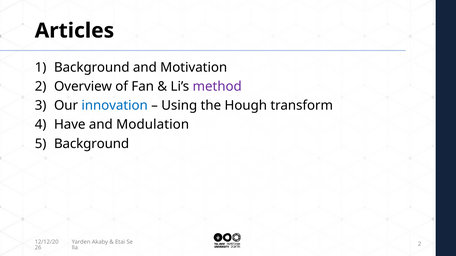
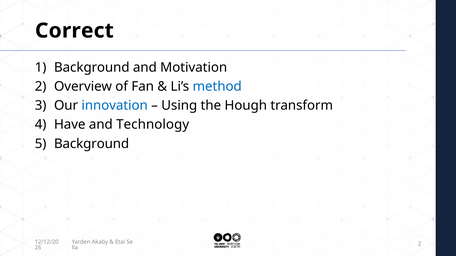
Articles: Articles -> Correct
method colour: purple -> blue
Modulation: Modulation -> Technology
